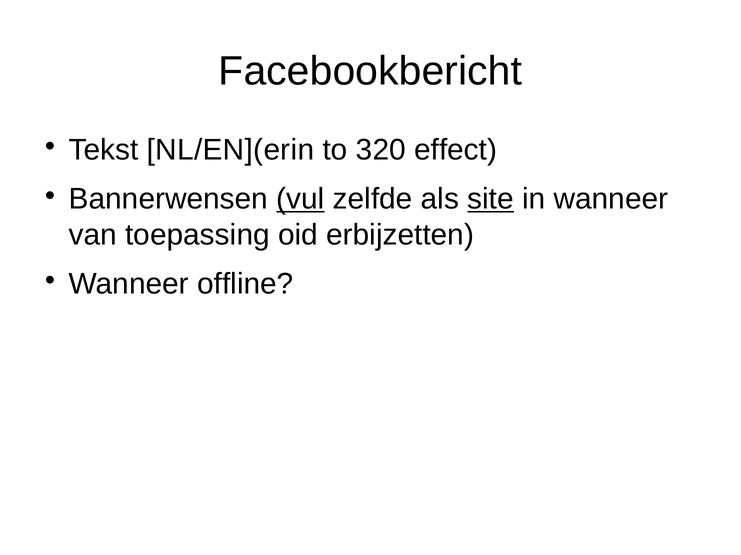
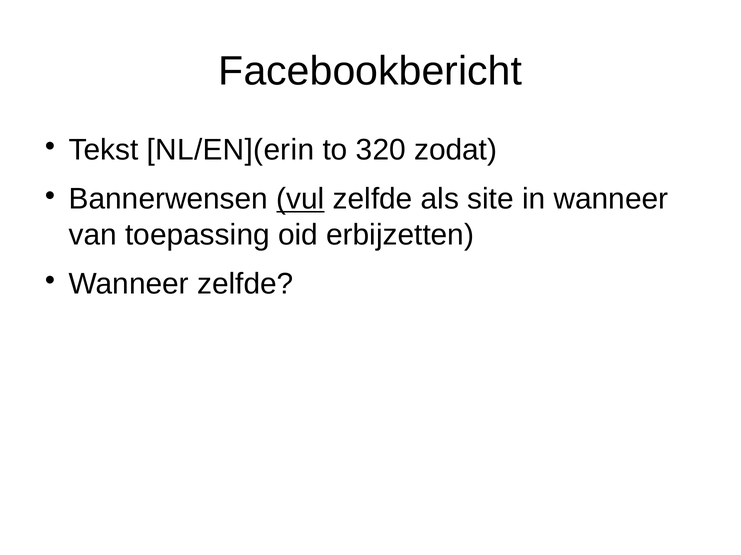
effect: effect -> zodat
site underline: present -> none
Wanneer offline: offline -> zelfde
